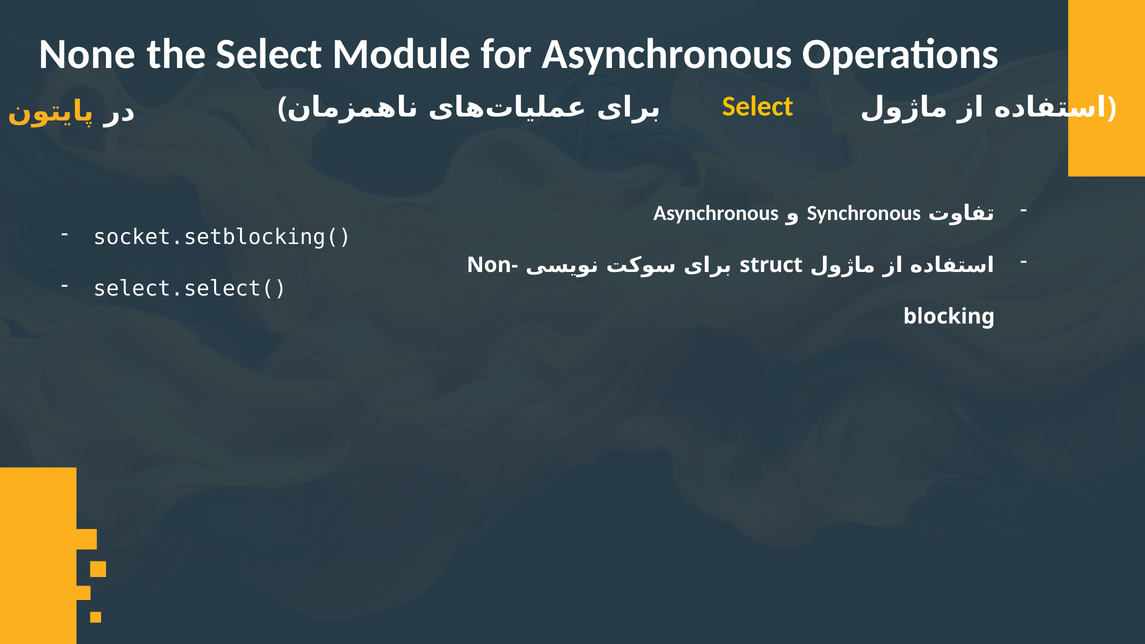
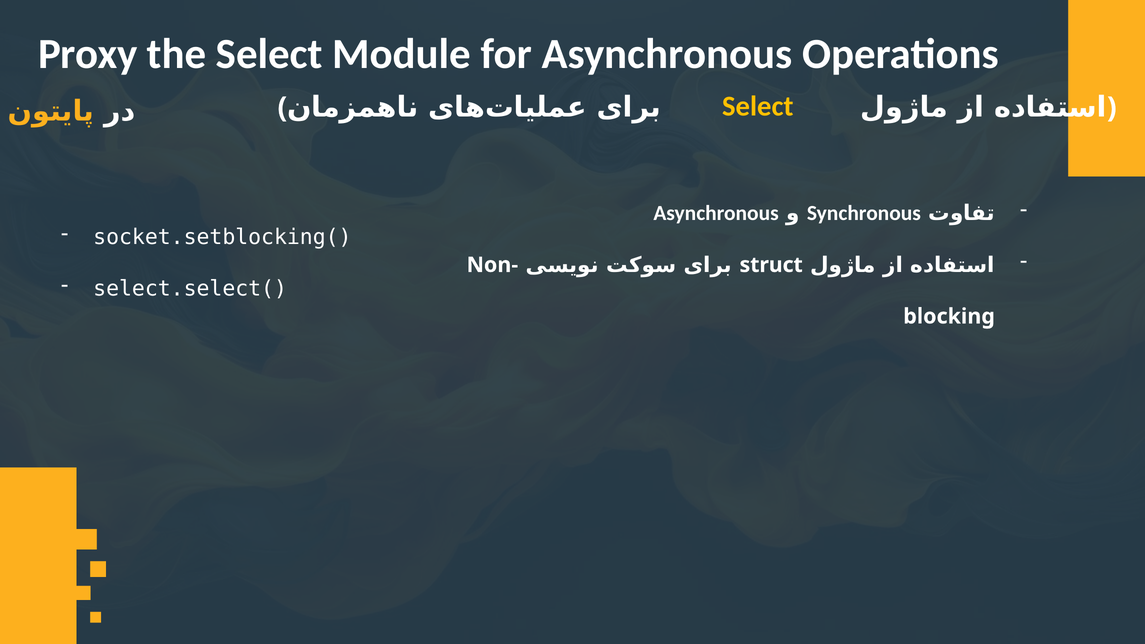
None: None -> Proxy
